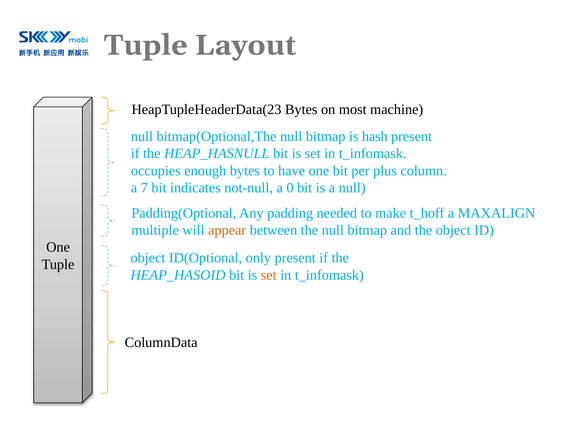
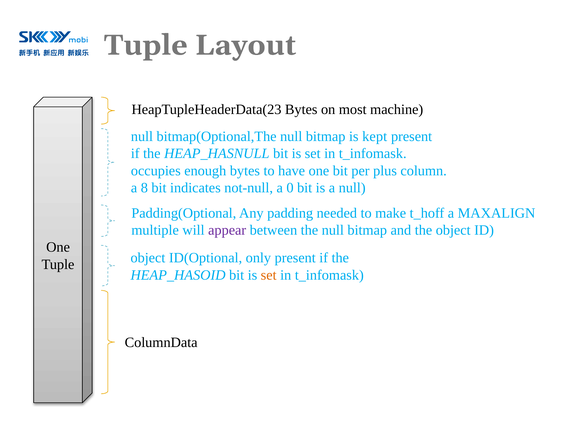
hash: hash -> kept
7: 7 -> 8
appear colour: orange -> purple
